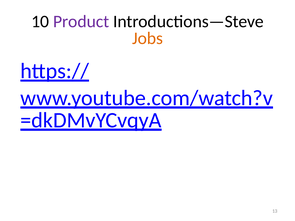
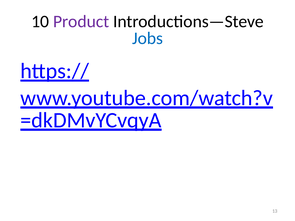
Jobs colour: orange -> blue
